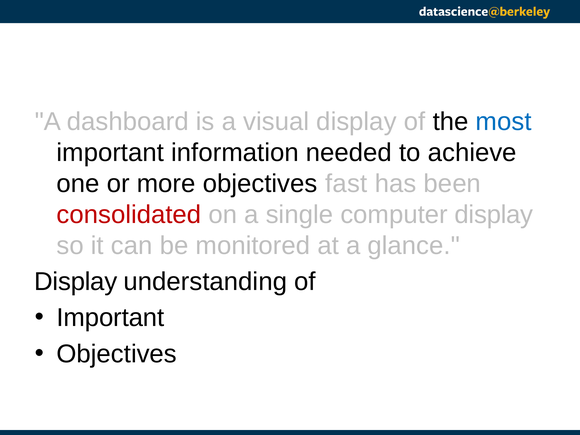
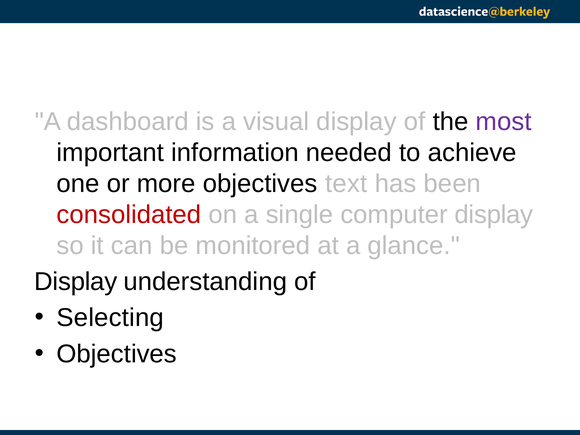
most colour: blue -> purple
fast: fast -> text
Important at (110, 318): Important -> Selecting
